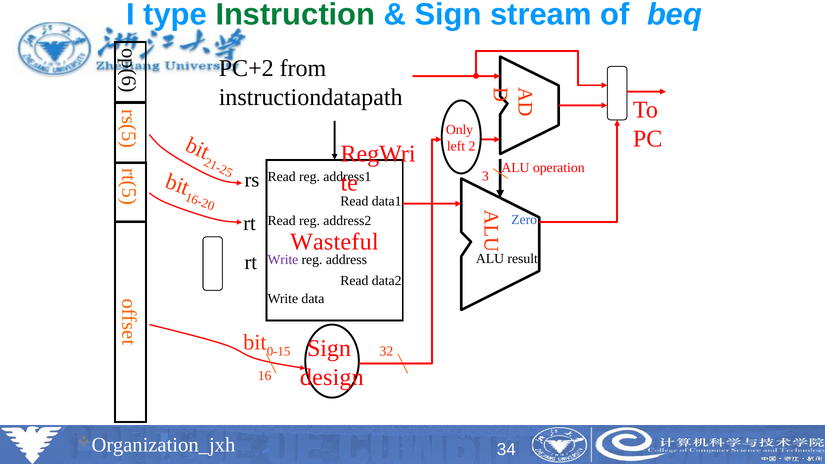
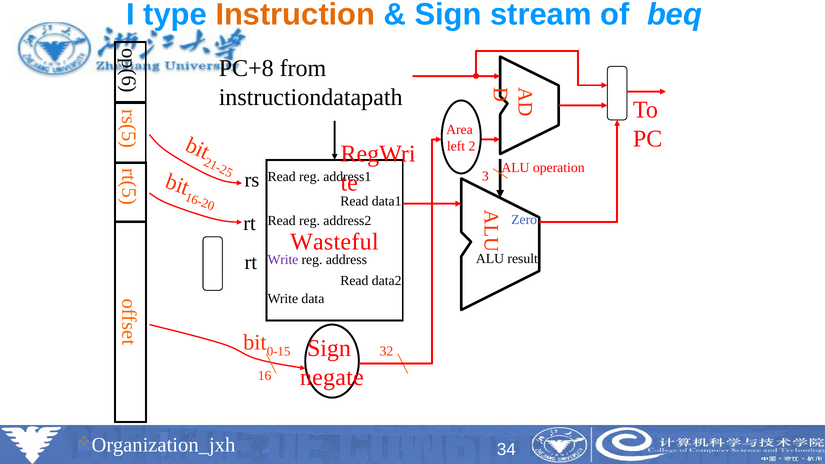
Instruction colour: green -> orange
PC+2: PC+2 -> PC+8
Only: Only -> Area
design: design -> negate
